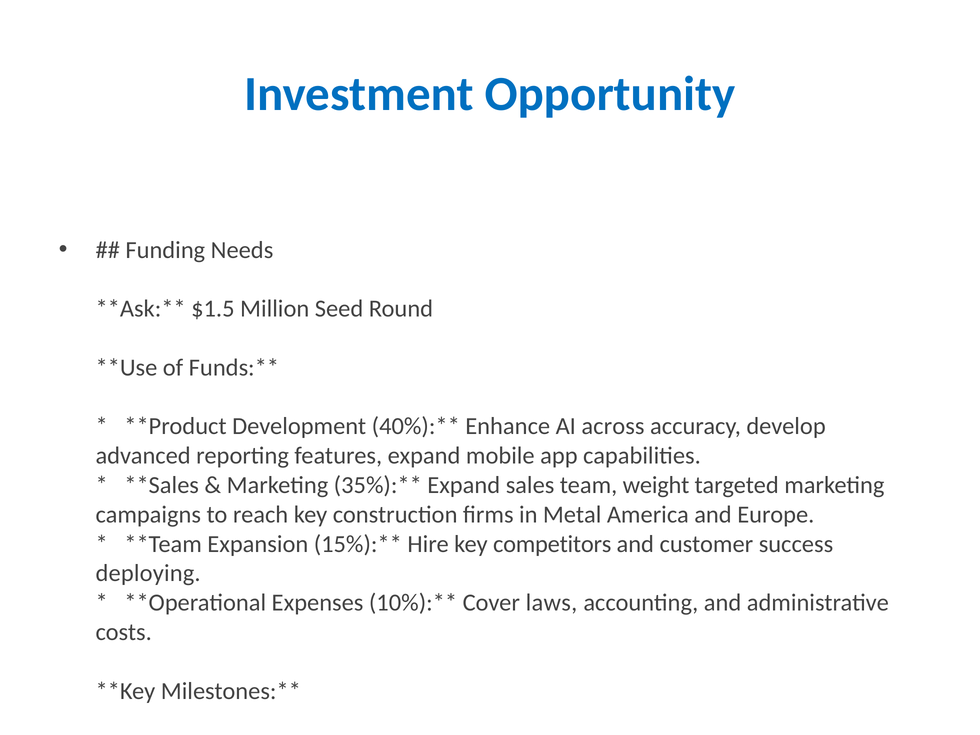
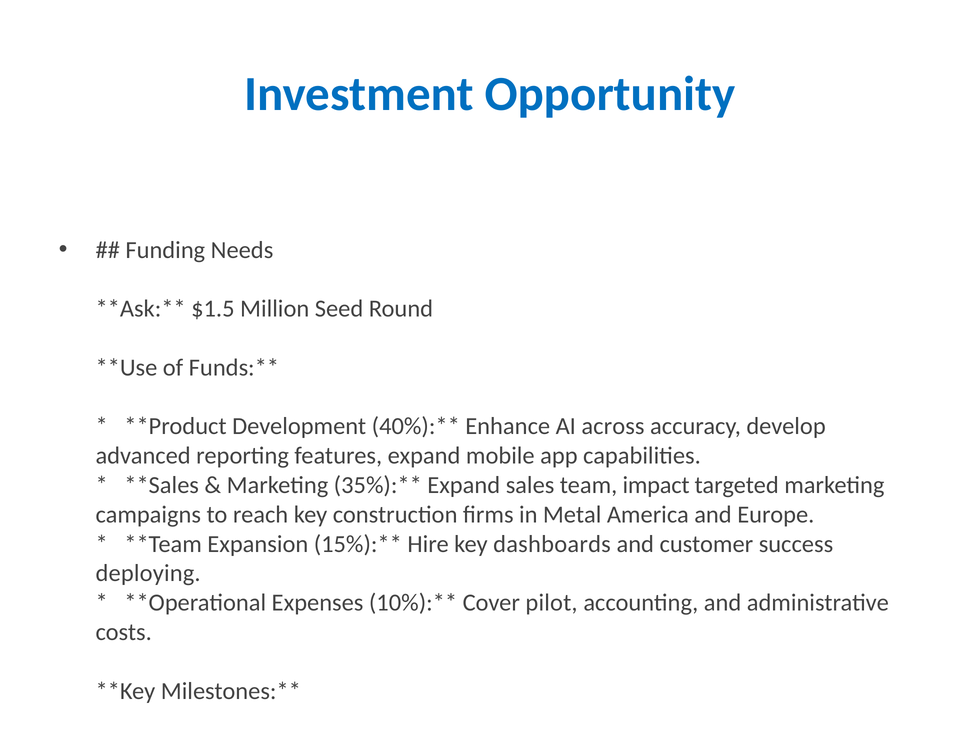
weight: weight -> impact
competitors: competitors -> dashboards
laws: laws -> pilot
